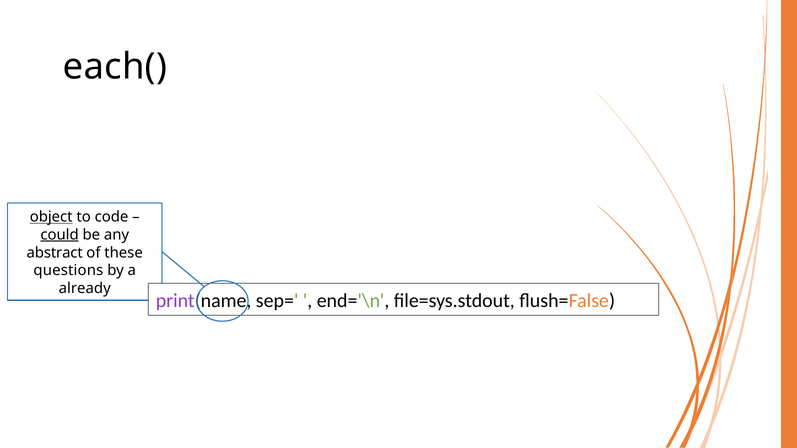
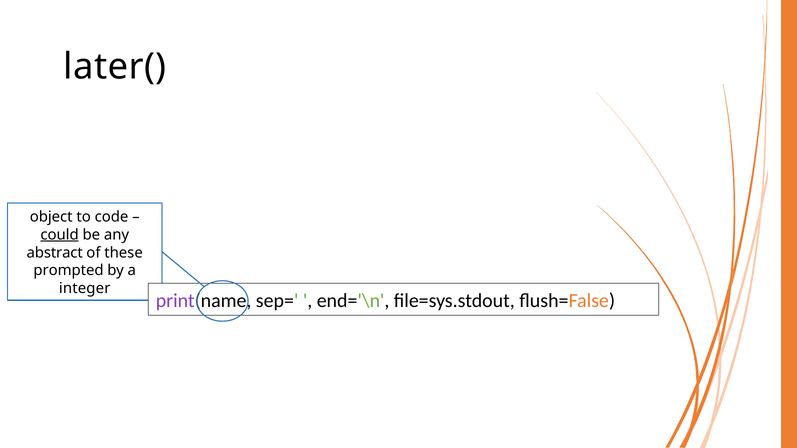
each(: each( -> later(
object underline: present -> none
questions: questions -> prompted
already: already -> integer
